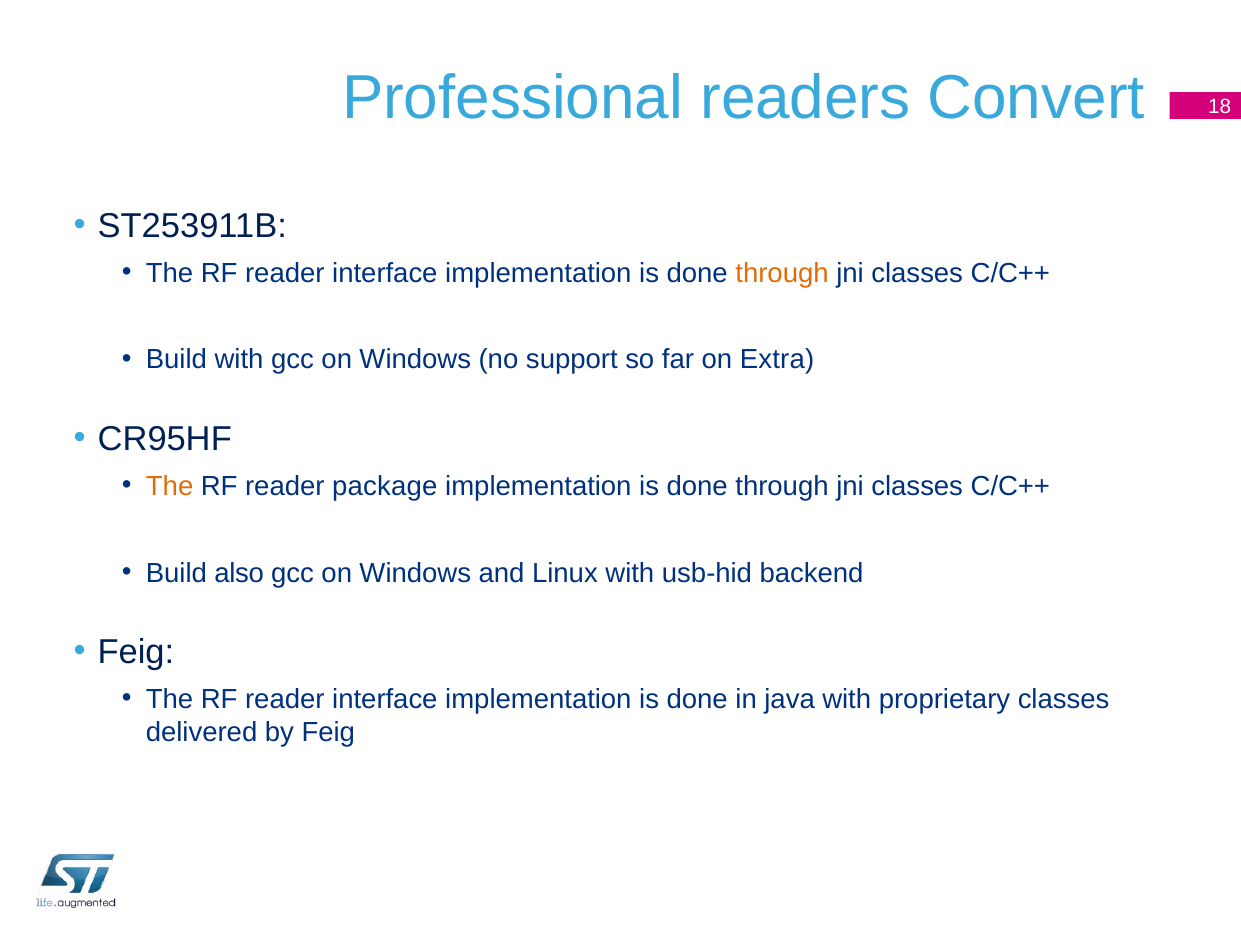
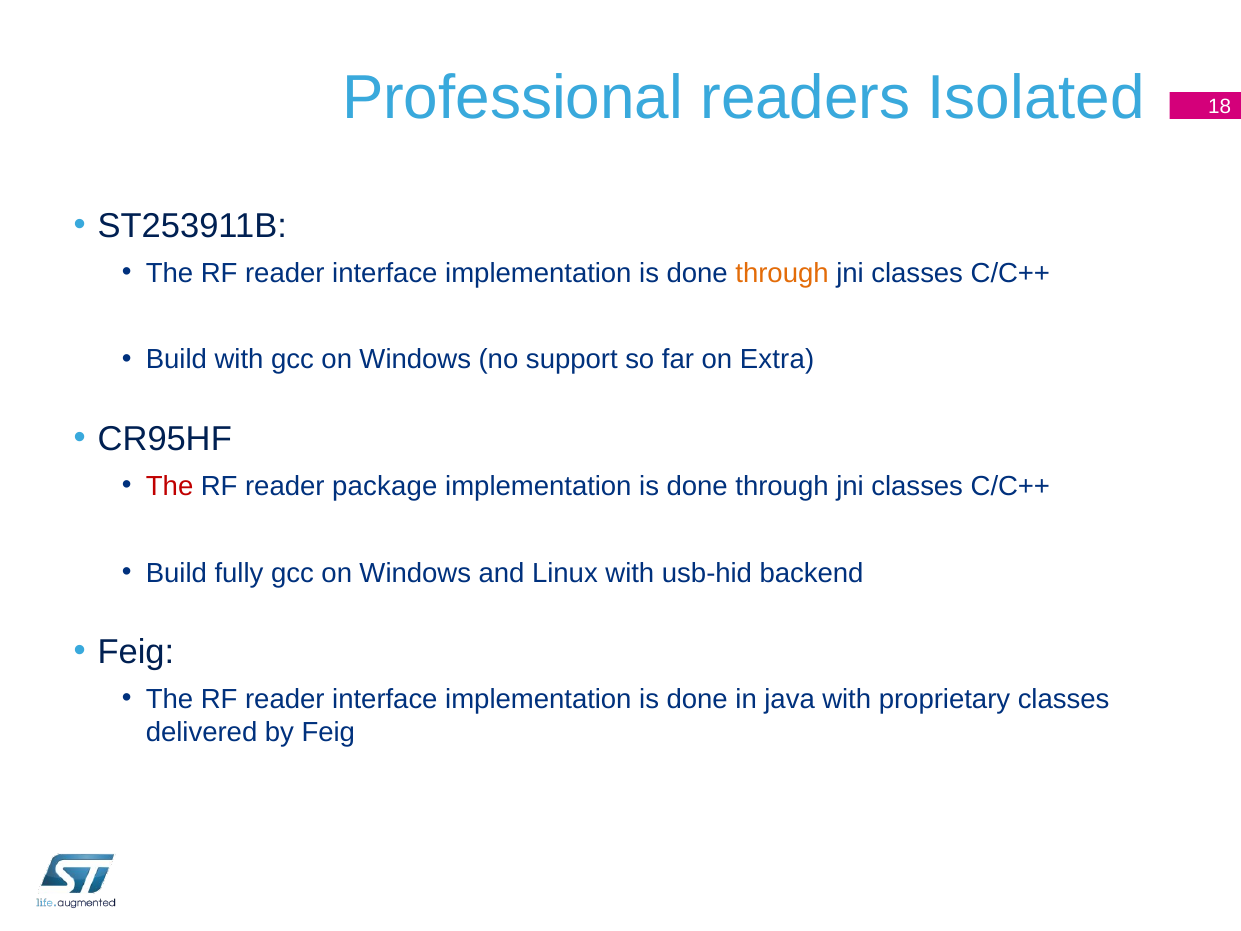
Convert: Convert -> Isolated
The at (170, 486) colour: orange -> red
also: also -> fully
